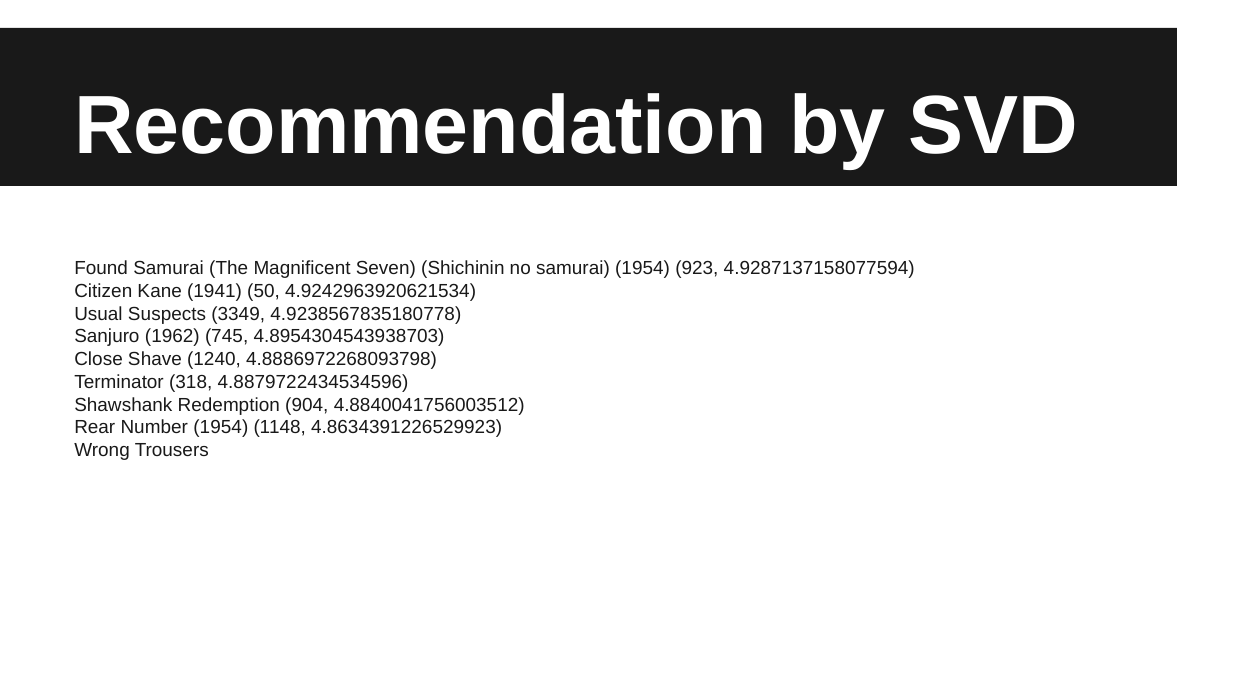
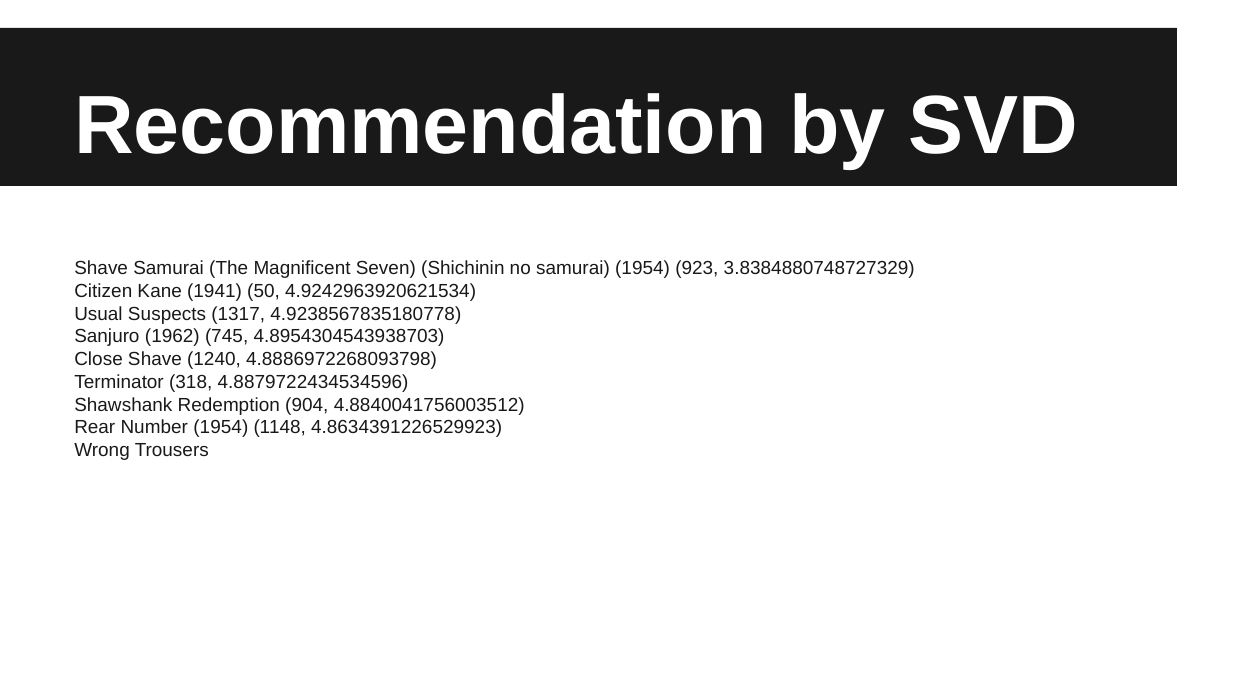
Found at (101, 268): Found -> Shave
4.9287137158077594: 4.9287137158077594 -> 3.8384880748727329
3349: 3349 -> 1317
